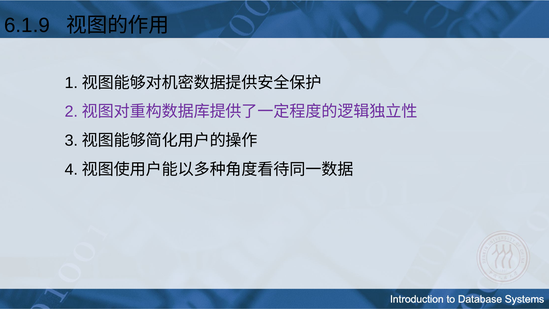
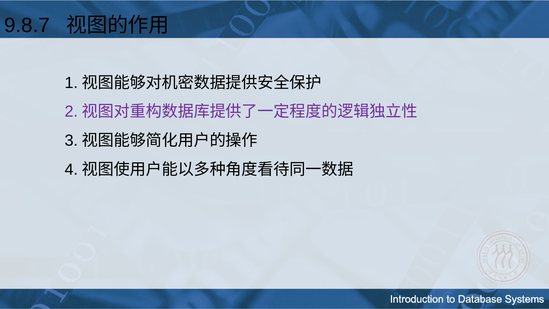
6.1.9: 6.1.9 -> 9.8.7
